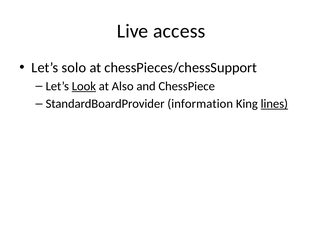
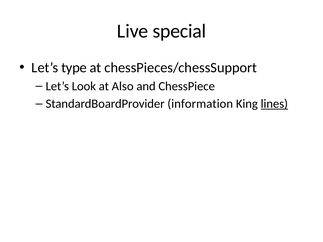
access: access -> special
solo: solo -> type
Look underline: present -> none
